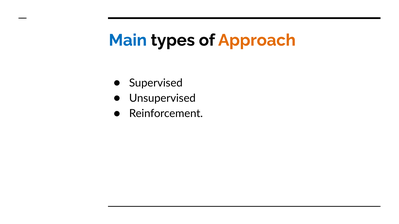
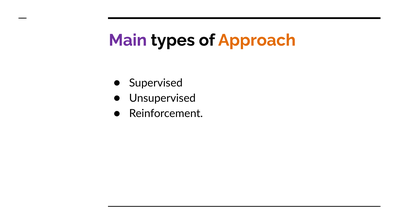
Main colour: blue -> purple
